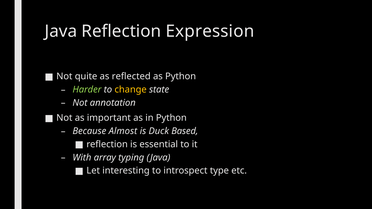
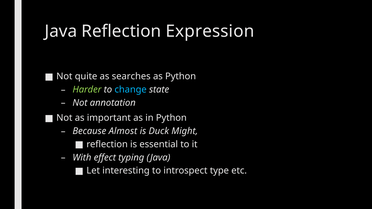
reflected: reflected -> searches
change colour: yellow -> light blue
Based: Based -> Might
array: array -> effect
